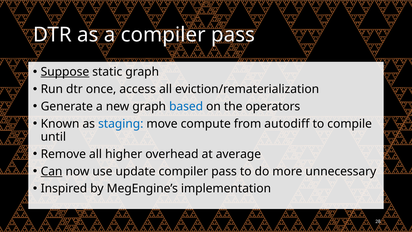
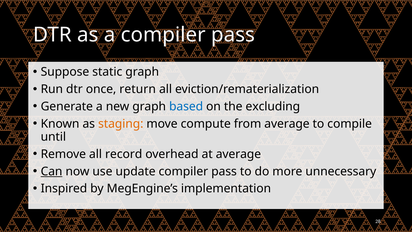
Suppose underline: present -> none
access: access -> return
operators: operators -> excluding
staging colour: blue -> orange
from autodiff: autodiff -> average
higher: higher -> record
